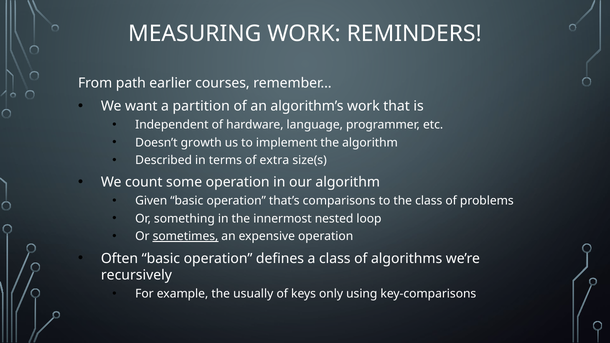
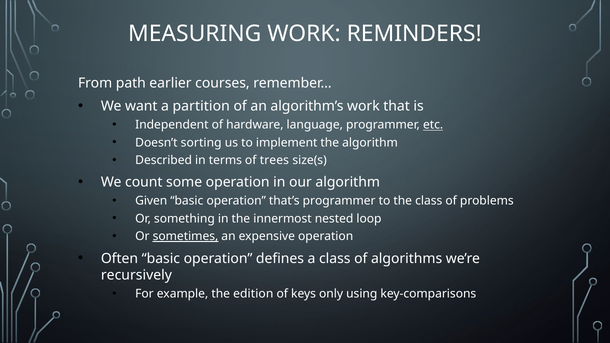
etc underline: none -> present
growth: growth -> sorting
extra: extra -> trees
that’s comparisons: comparisons -> programmer
usually: usually -> edition
